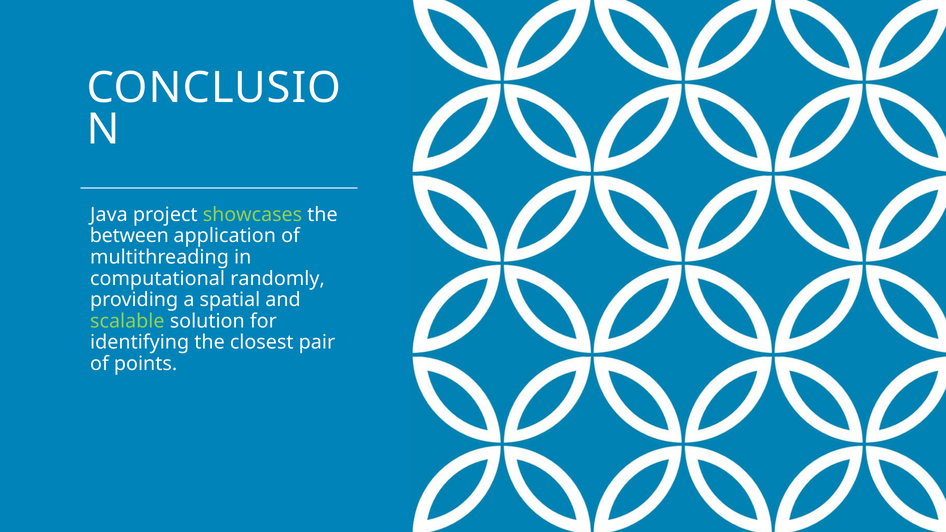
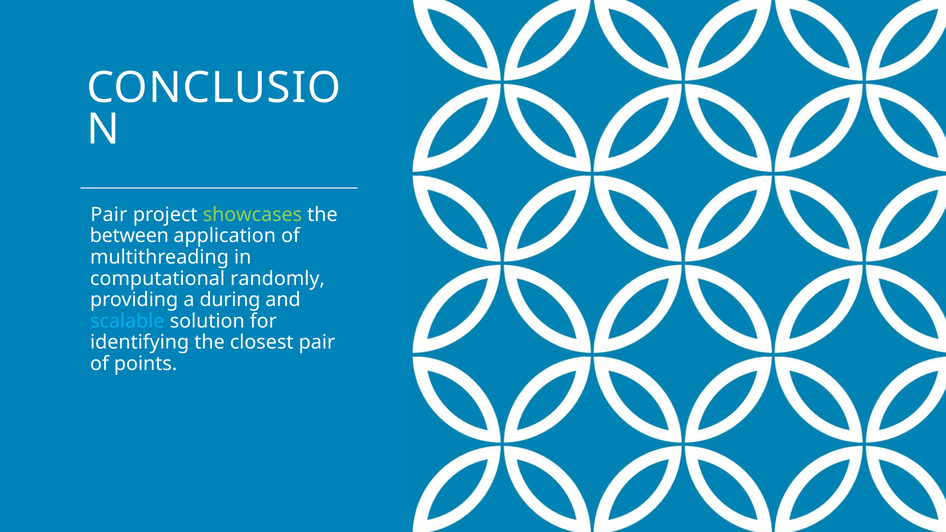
Java at (109, 215): Java -> Pair
spatial: spatial -> during
scalable colour: light green -> light blue
